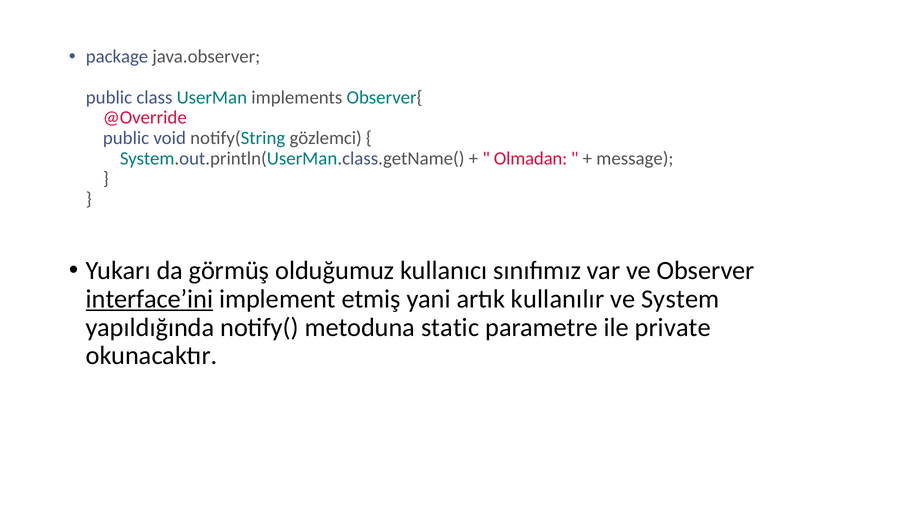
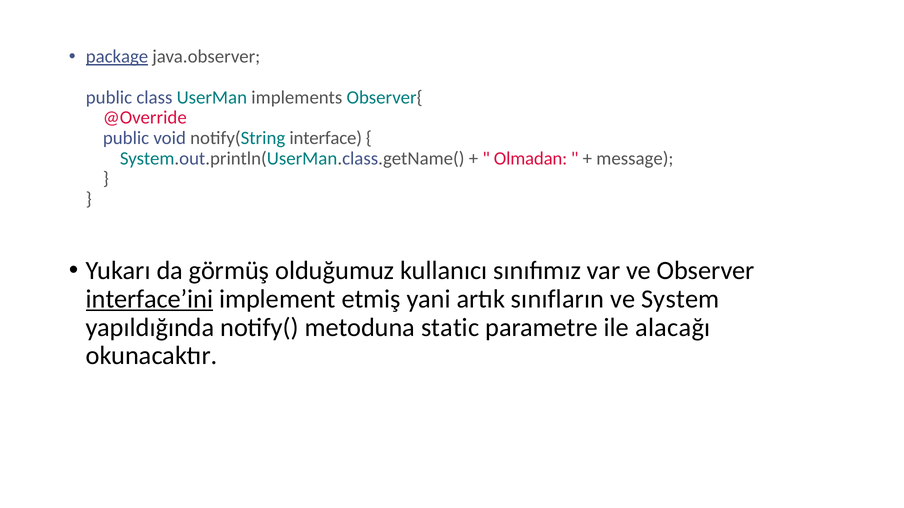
package underline: none -> present
gözlemci: gözlemci -> interface
kullanılır: kullanılır -> sınıfların
private: private -> alacağı
